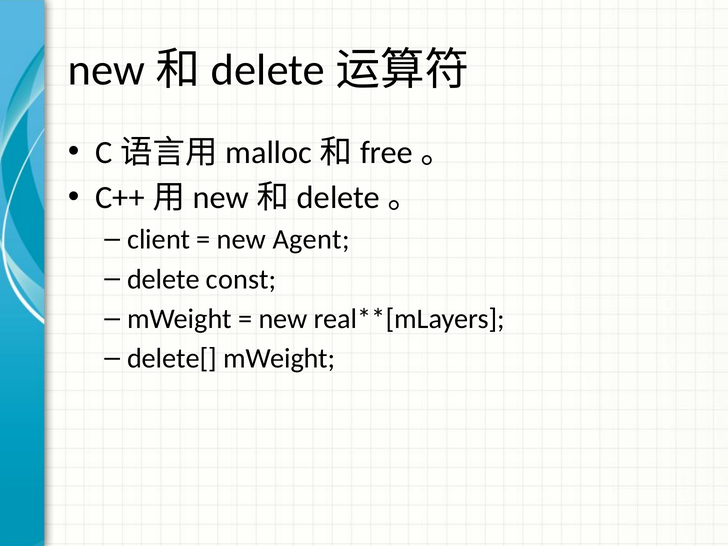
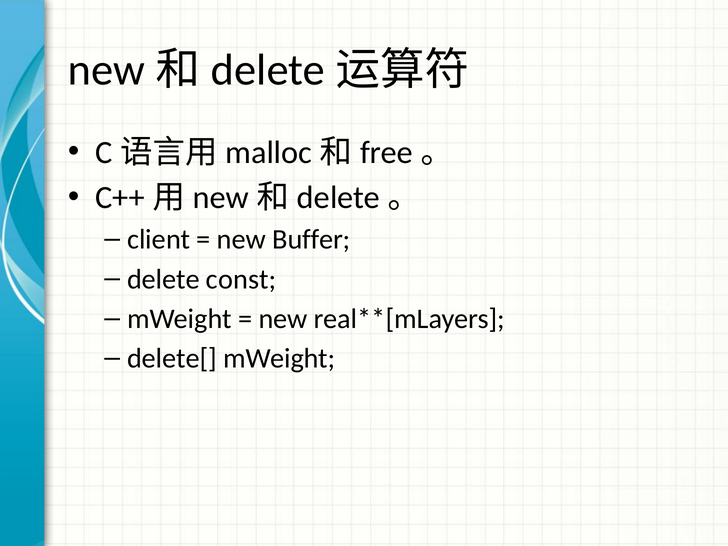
Agent: Agent -> Buffer
